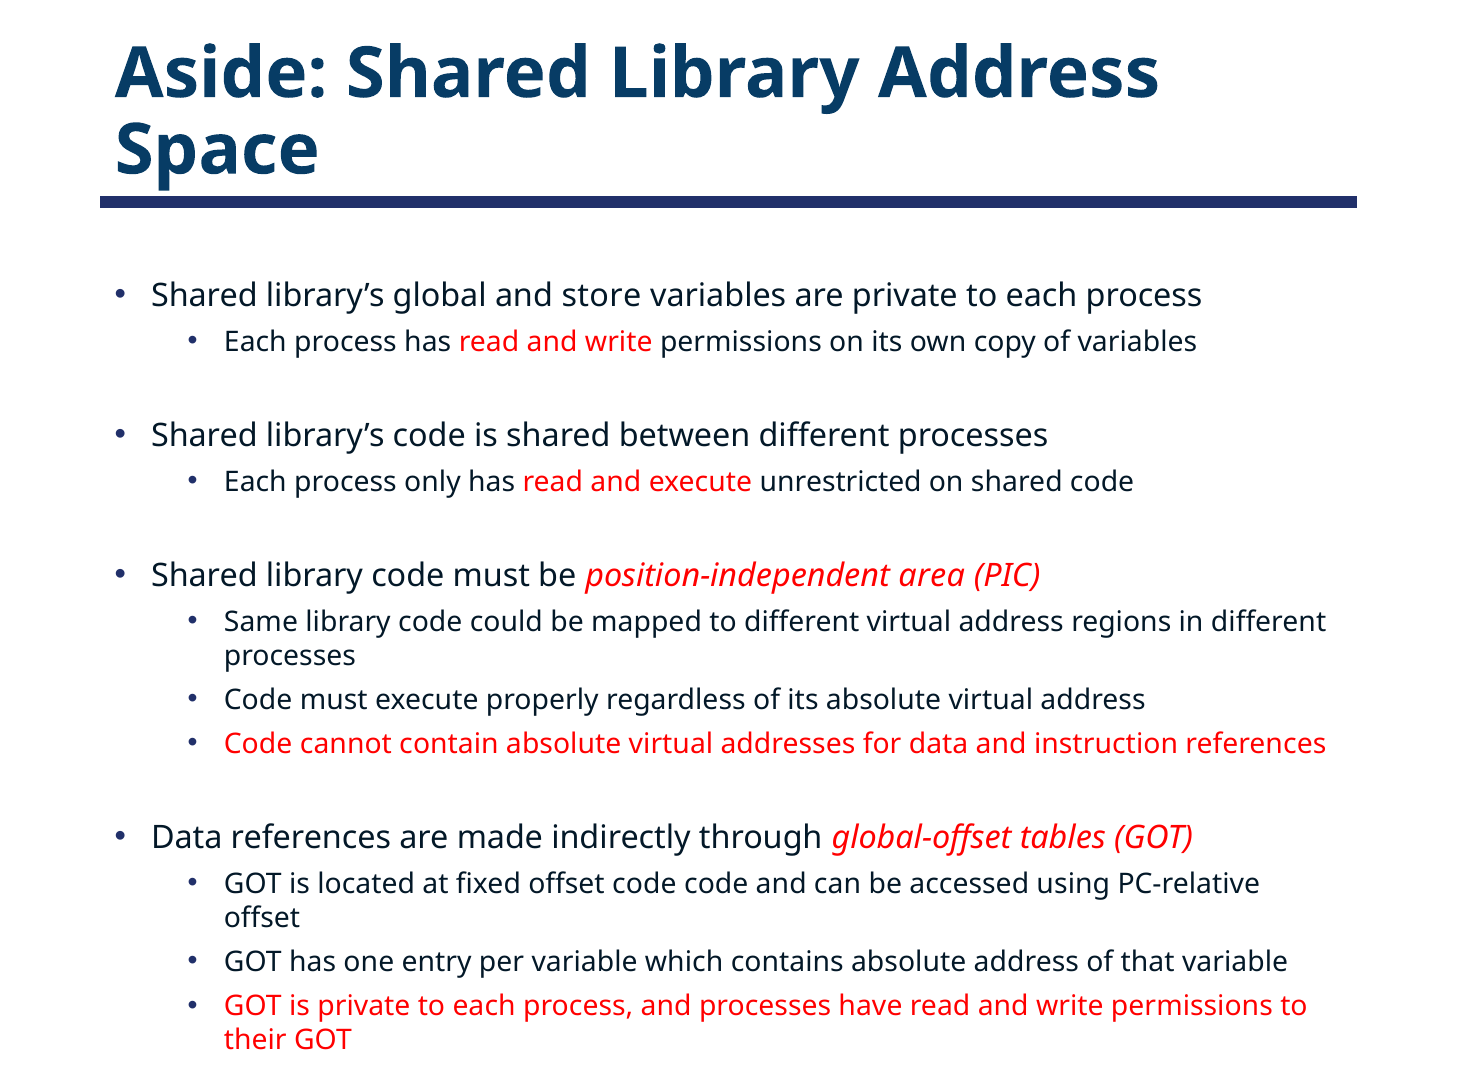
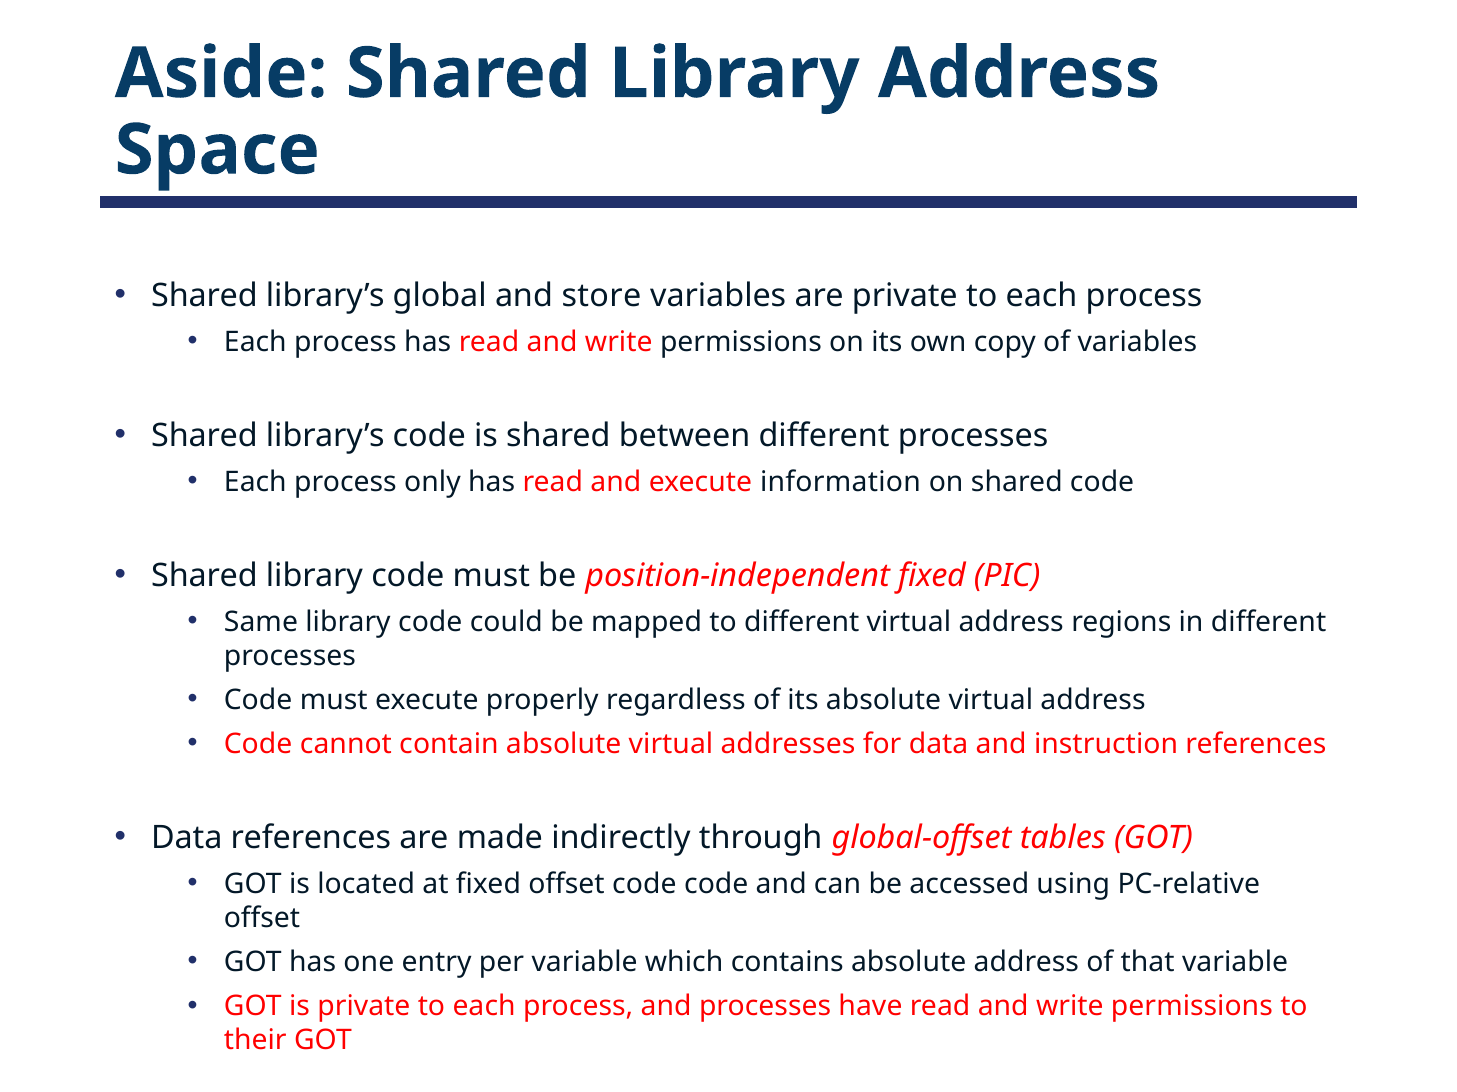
unrestricted: unrestricted -> information
position-independent area: area -> fixed
